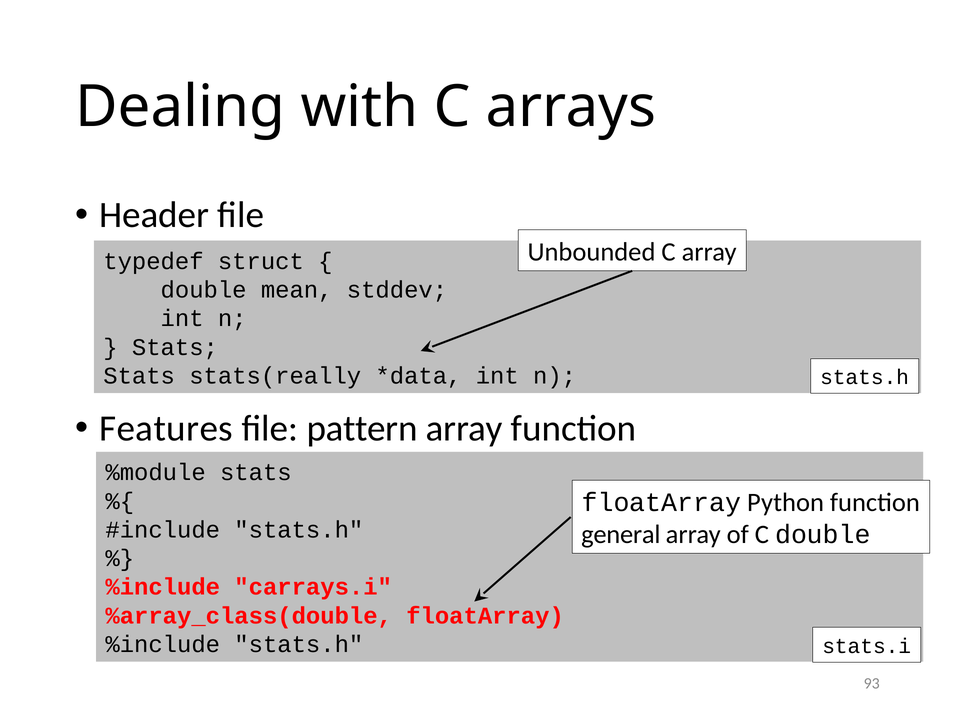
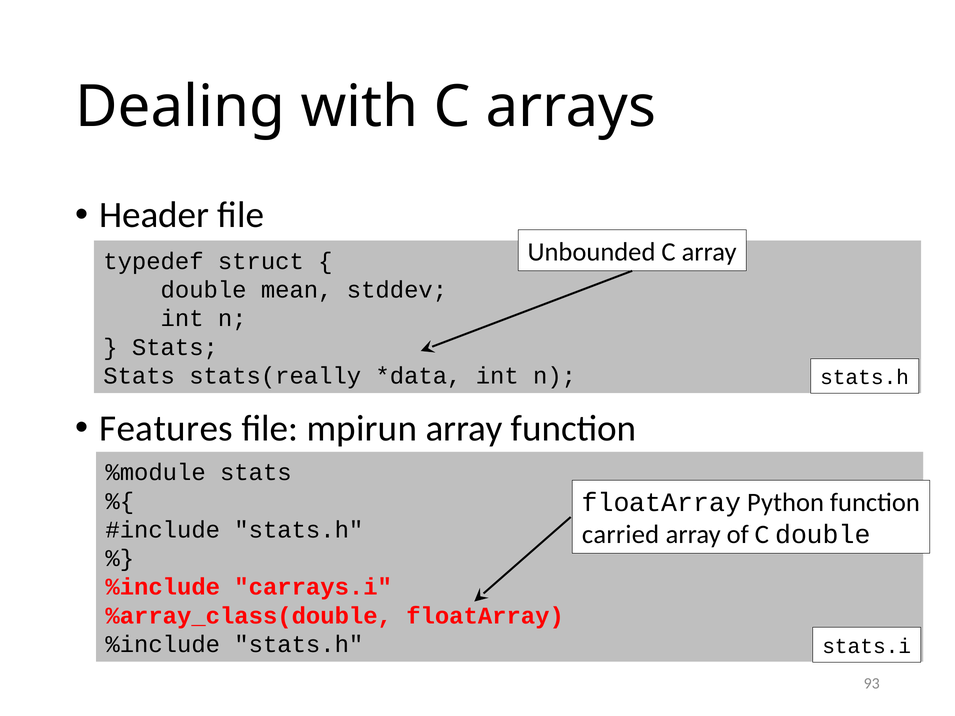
pattern: pattern -> mpirun
general: general -> carried
